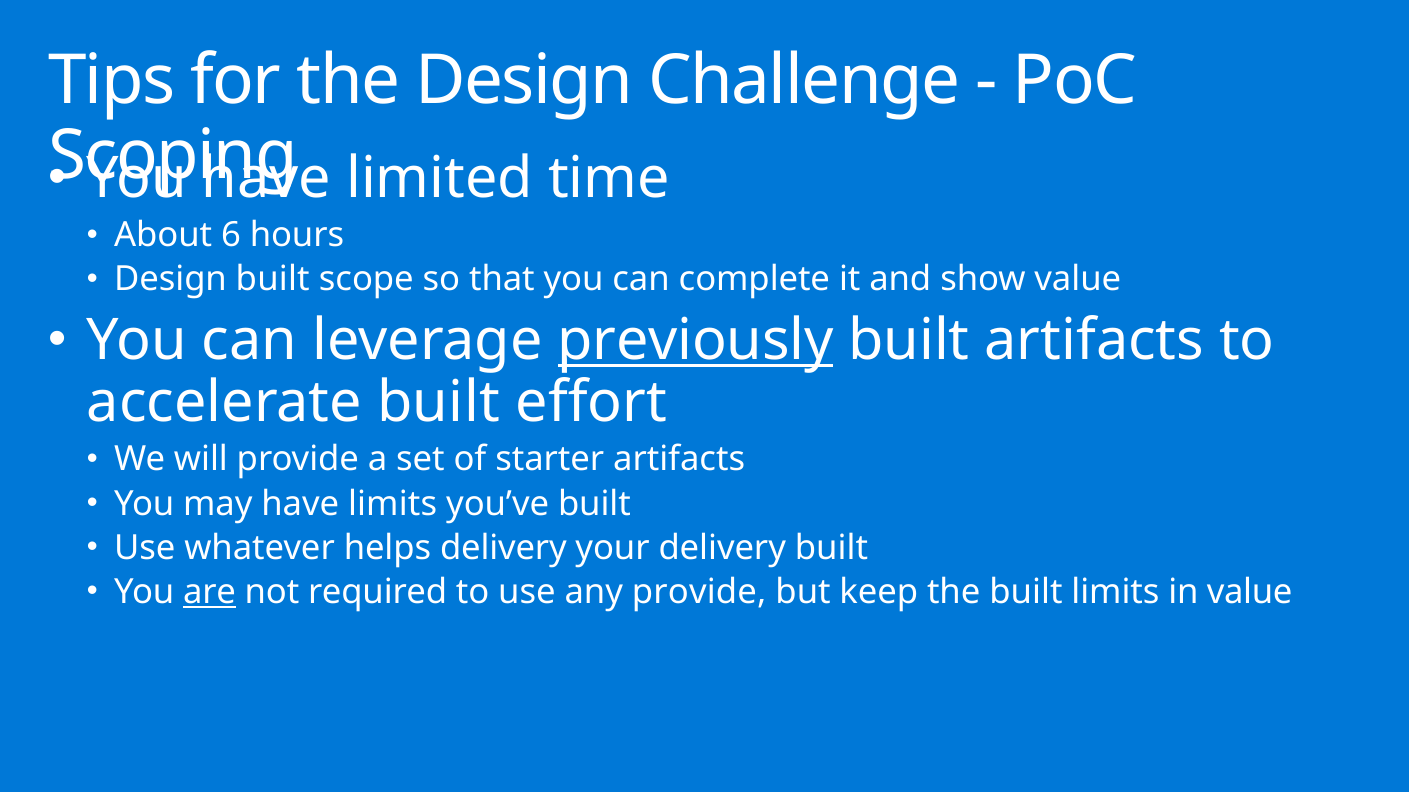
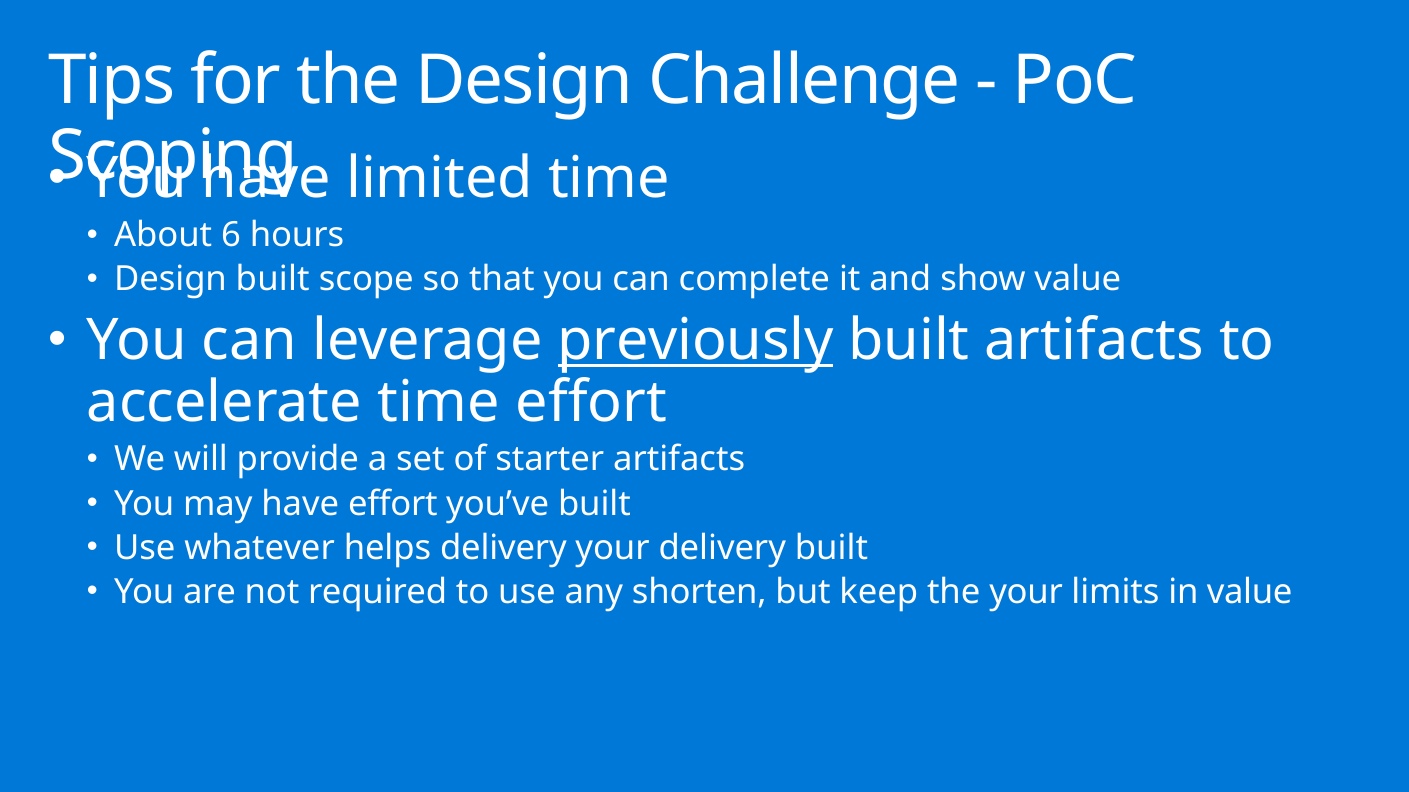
accelerate built: built -> time
have limits: limits -> effort
are underline: present -> none
any provide: provide -> shorten
the built: built -> your
